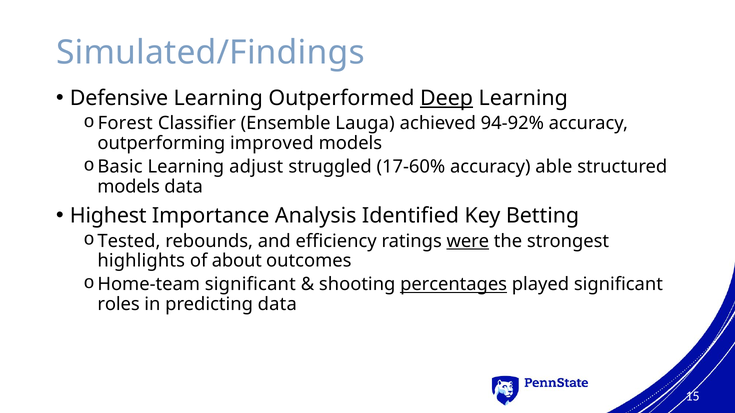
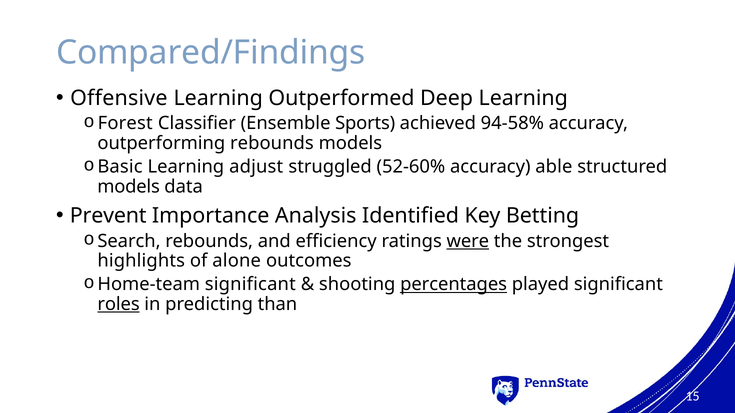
Simulated/Findings: Simulated/Findings -> Compared/Findings
Defensive: Defensive -> Offensive
Deep underline: present -> none
Lauga: Lauga -> Sports
94-92%: 94-92% -> 94-58%
outperforming improved: improved -> rebounds
17-60%: 17-60% -> 52-60%
Highest: Highest -> Prevent
Tested: Tested -> Search
about: about -> alone
roles underline: none -> present
predicting data: data -> than
